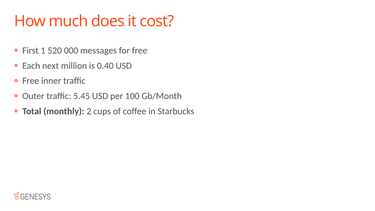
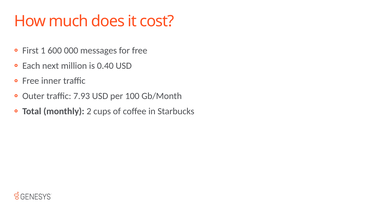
520: 520 -> 600
5.45: 5.45 -> 7.93
